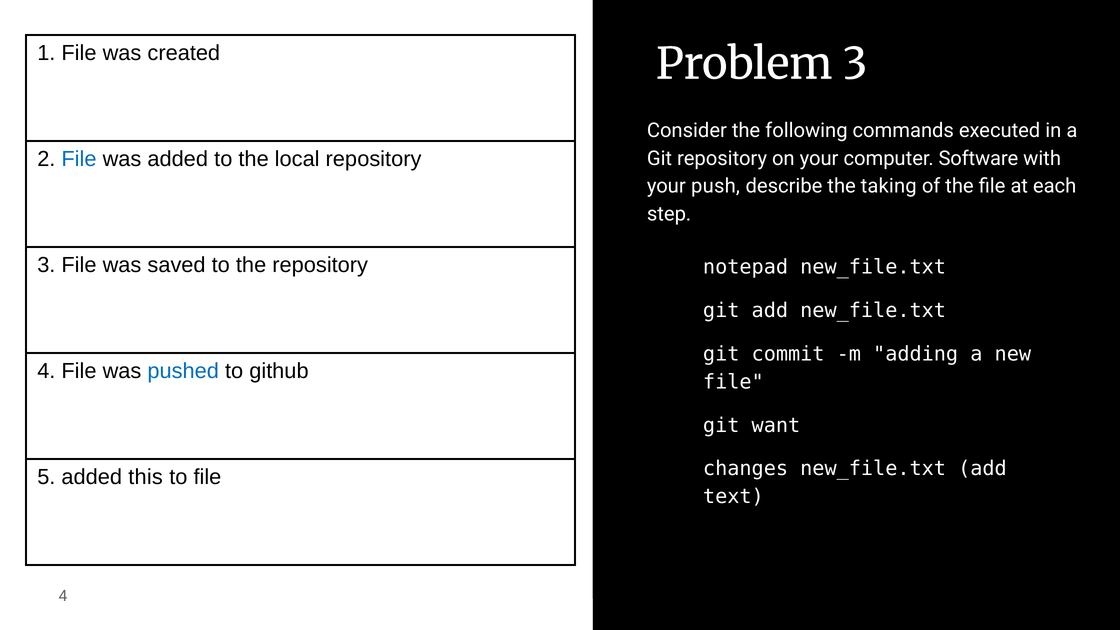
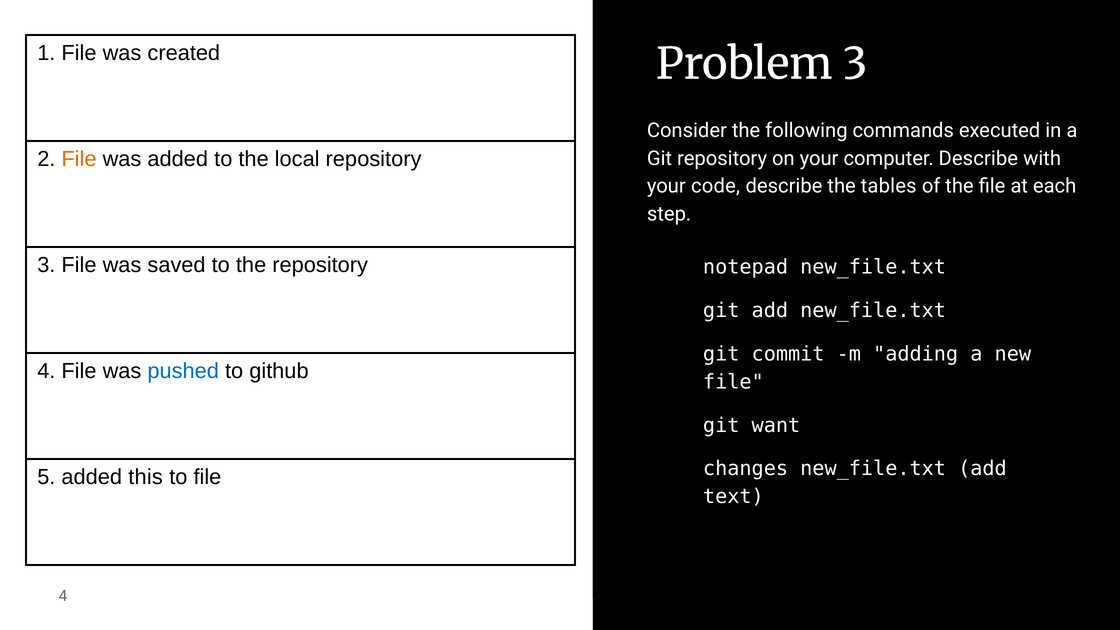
File at (79, 159) colour: blue -> orange
computer Software: Software -> Describe
push: push -> code
taking: taking -> tables
